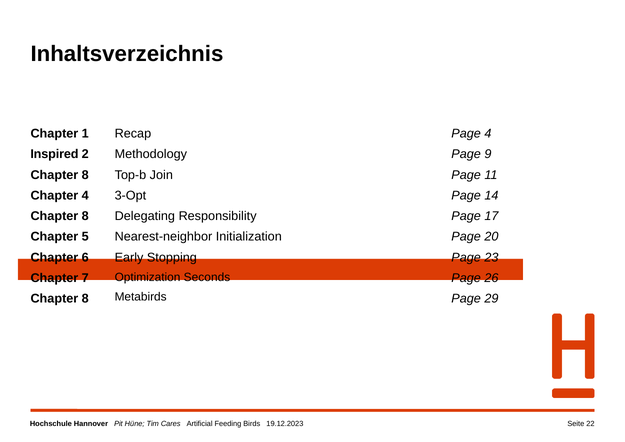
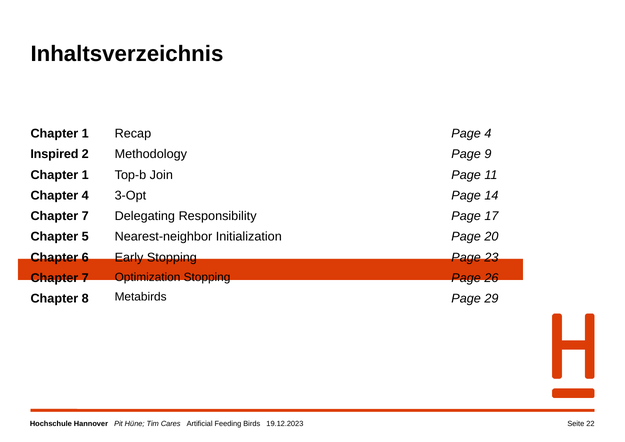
8 at (85, 175): 8 -> 1
8 at (85, 216): 8 -> 7
Optimization Seconds: Seconds -> Stopping
